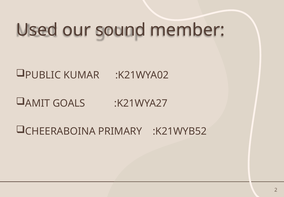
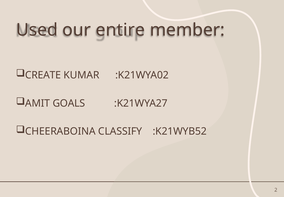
sound: sound -> entire
PUBLIC: PUBLIC -> CREATE
PRIMARY: PRIMARY -> CLASSIFY
